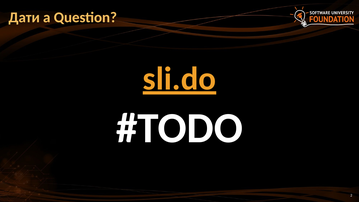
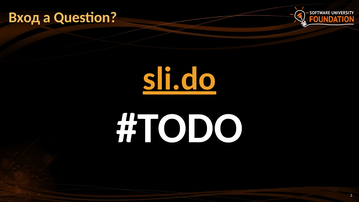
Дати: Дати -> Вход
